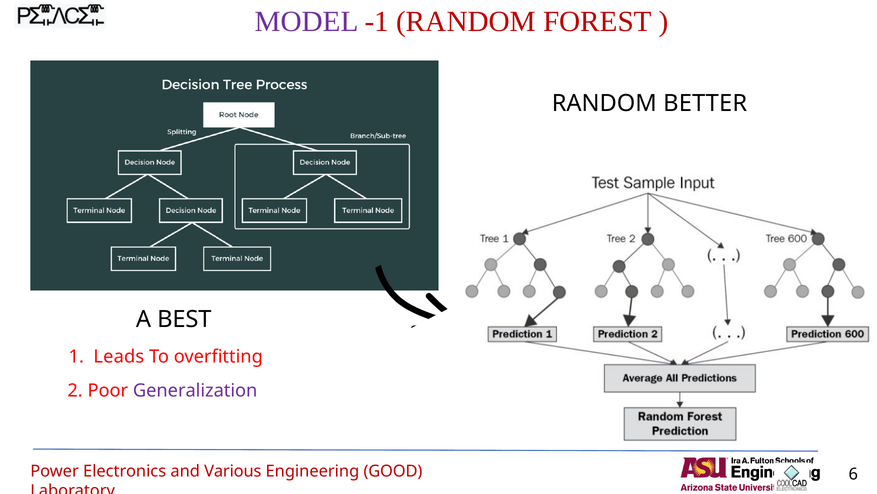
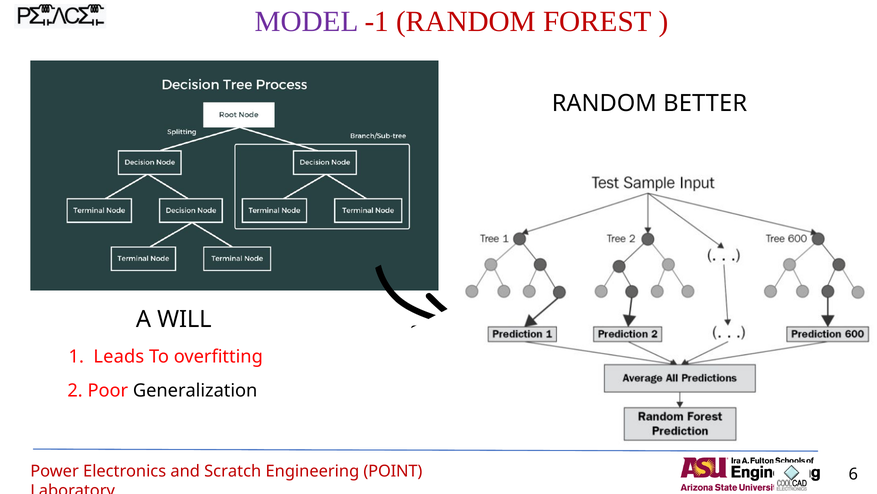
BEST: BEST -> WILL
Generalization colour: purple -> black
Various: Various -> Scratch
GOOD: GOOD -> POINT
